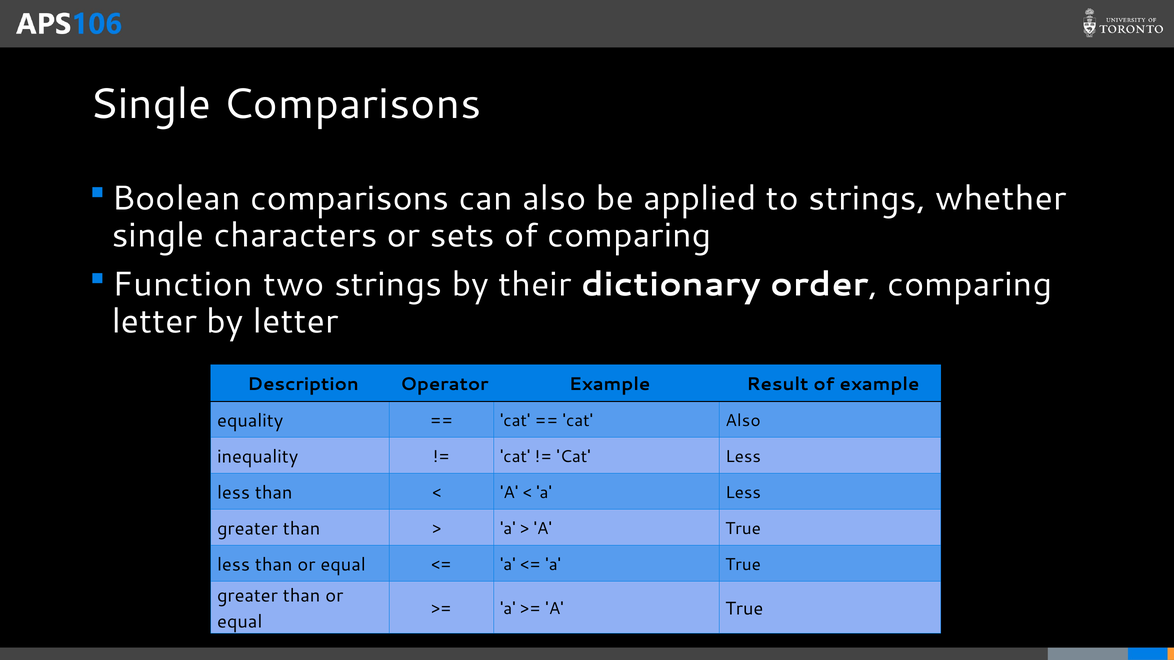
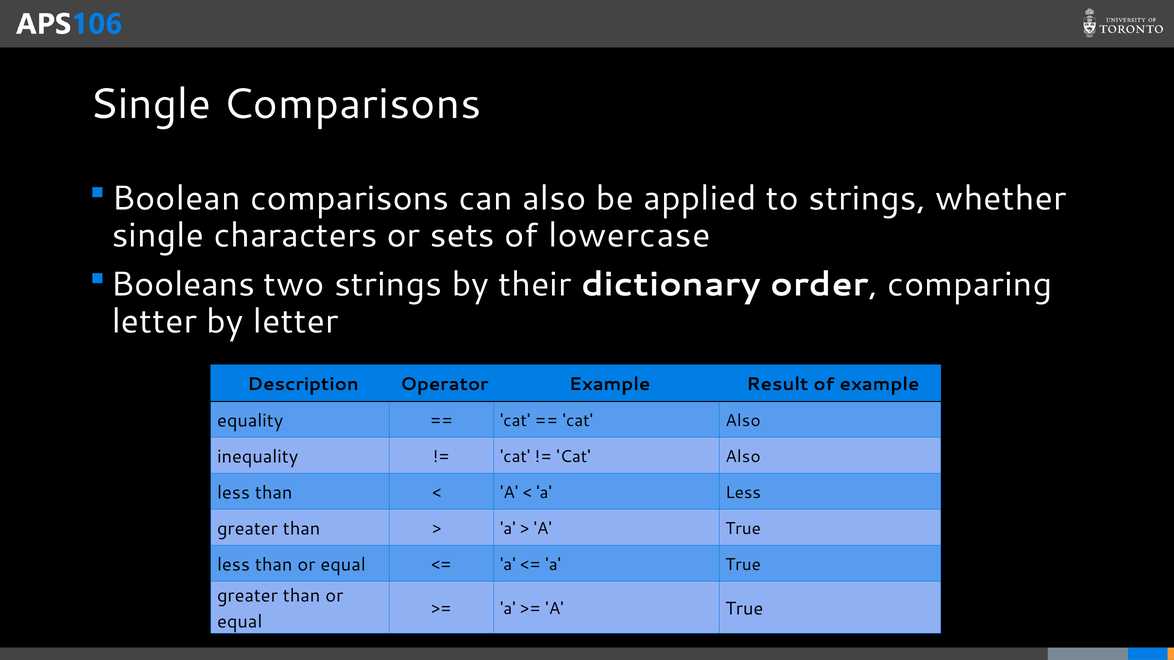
of comparing: comparing -> lowercase
Function: Function -> Booleans
Less at (743, 457): Less -> Also
